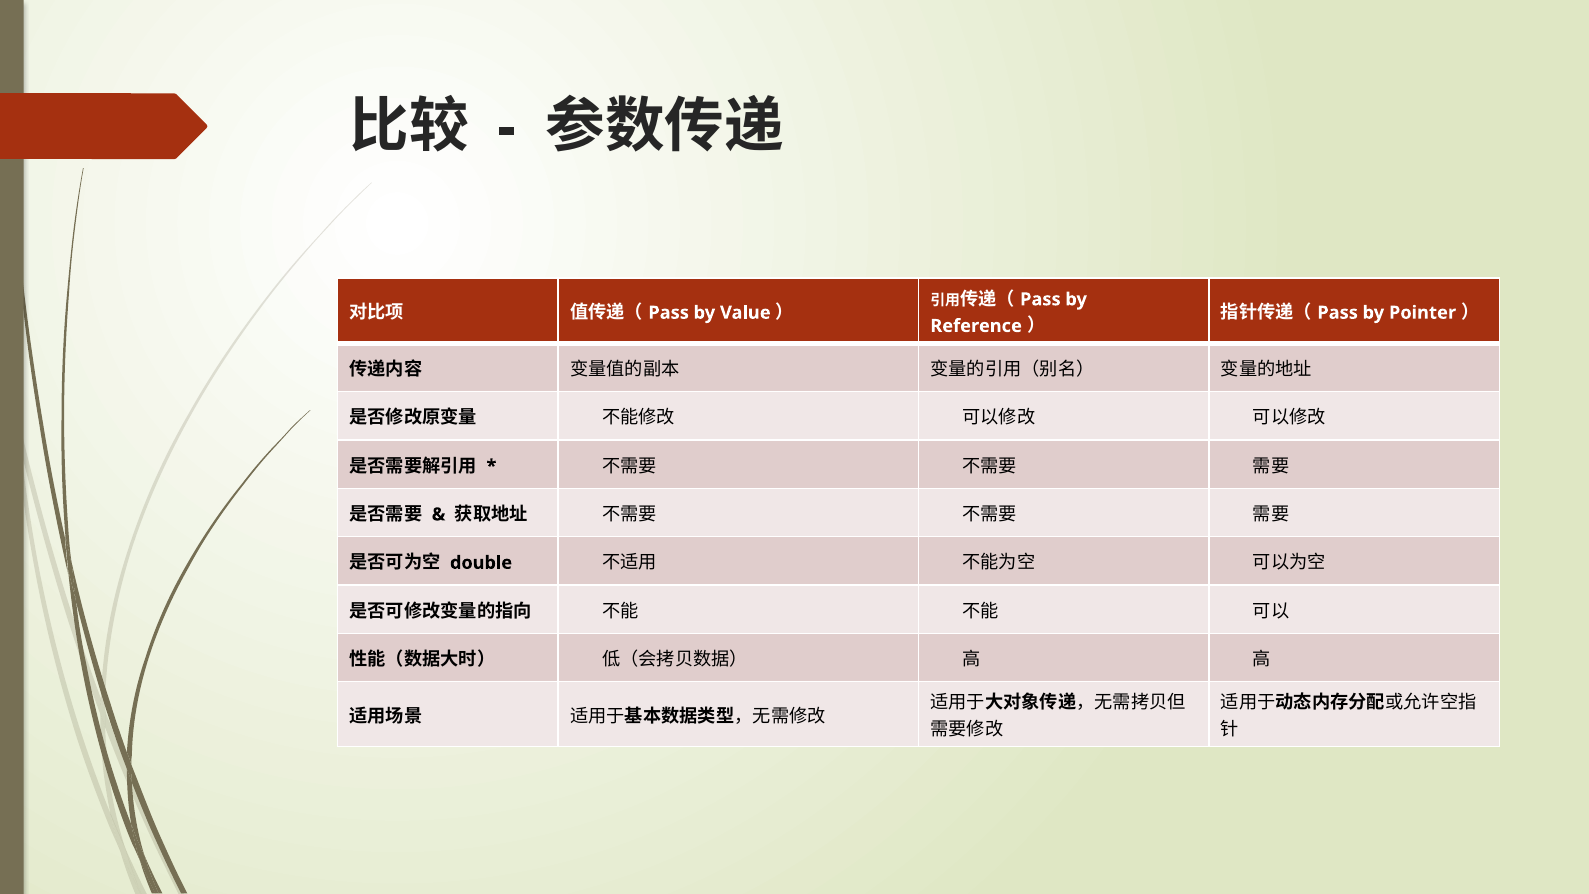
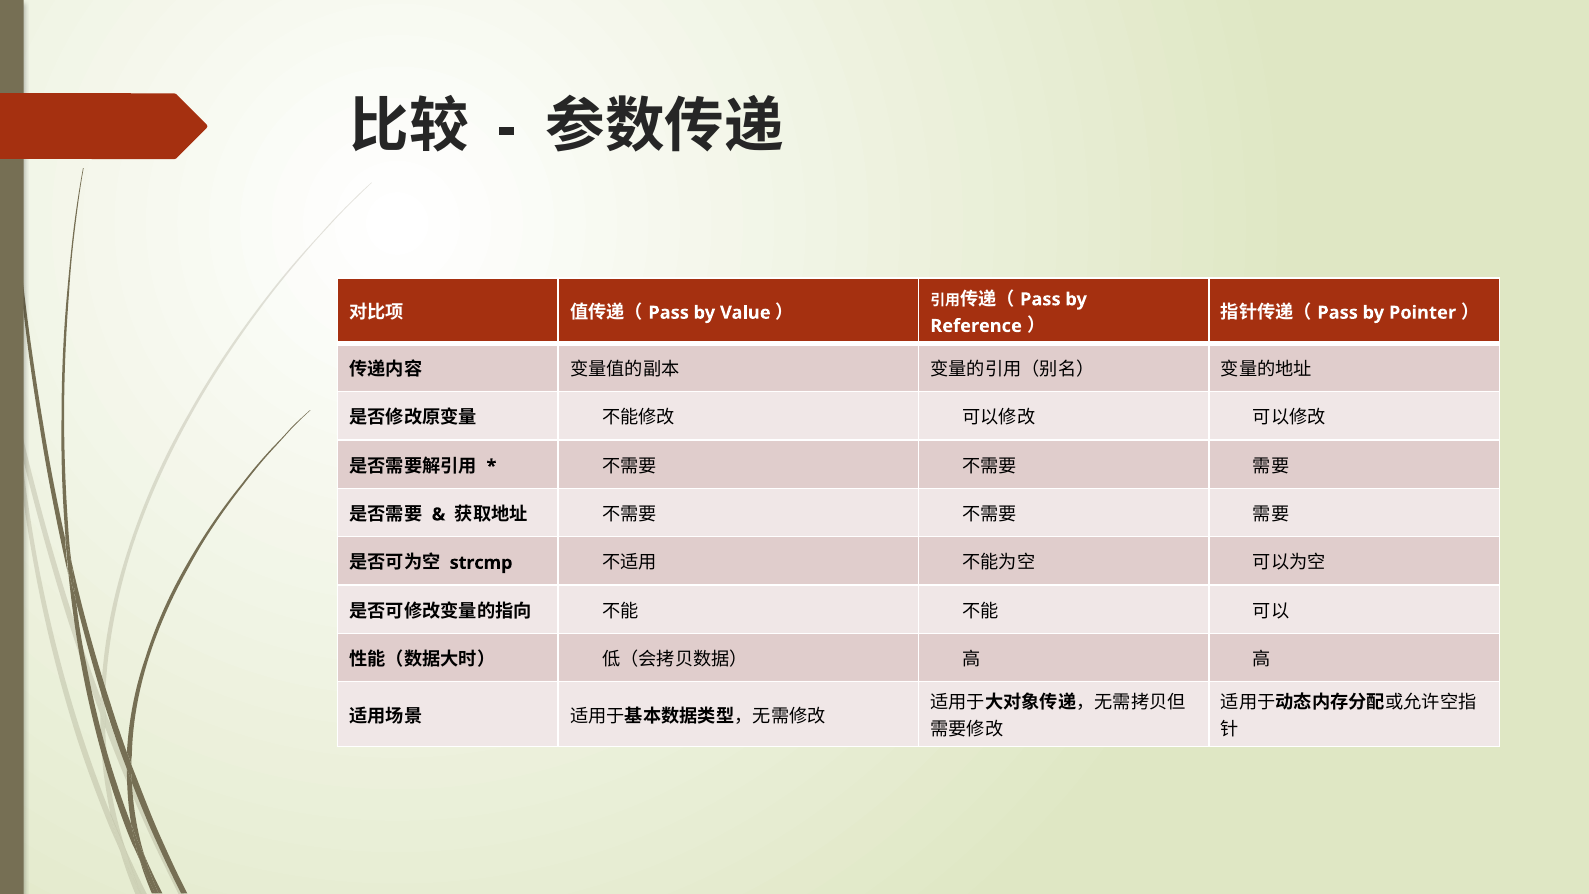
double: double -> strcmp
